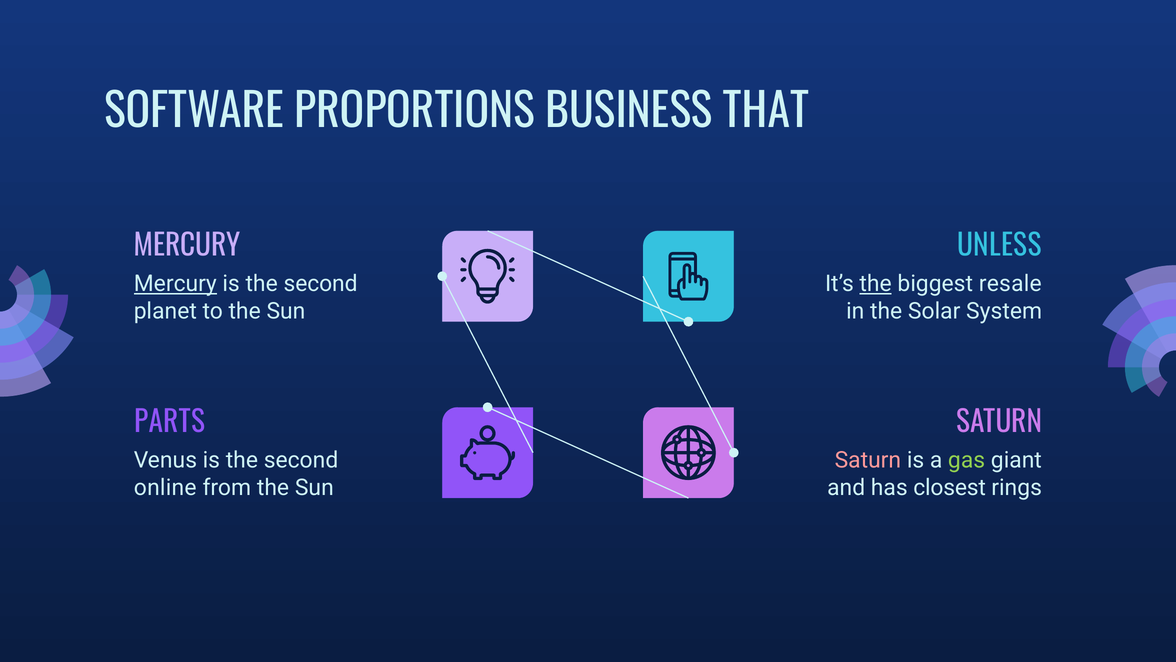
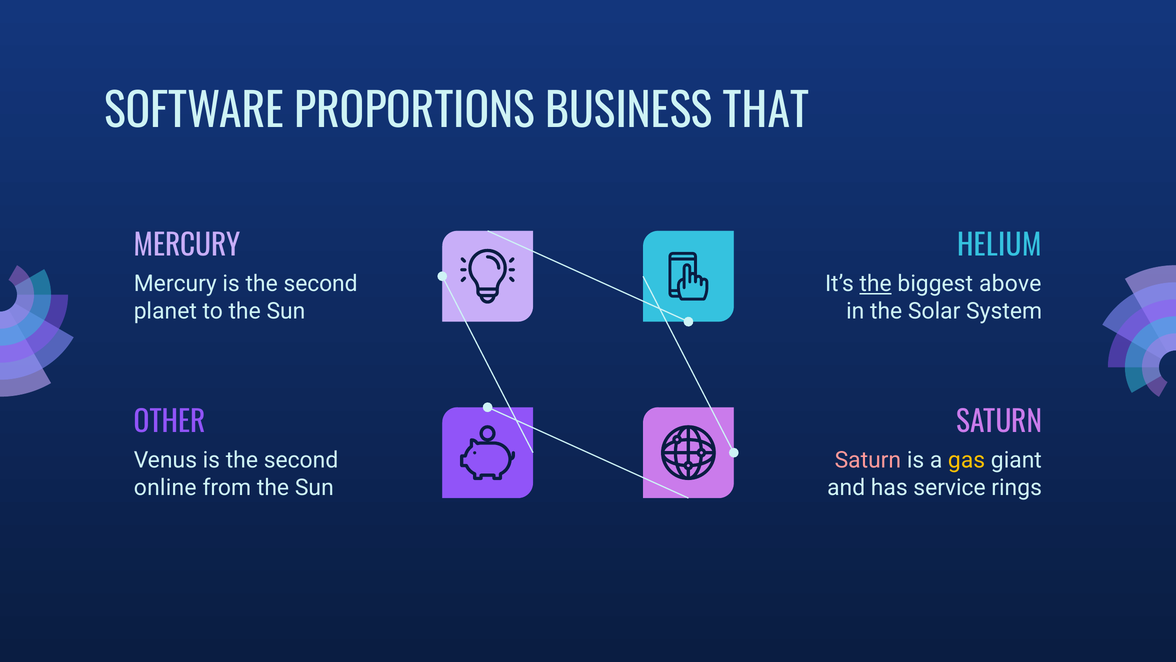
UNLESS: UNLESS -> HELIUM
Mercury at (175, 284) underline: present -> none
resale: resale -> above
PARTS: PARTS -> OTHER
gas colour: light green -> yellow
closest: closest -> service
